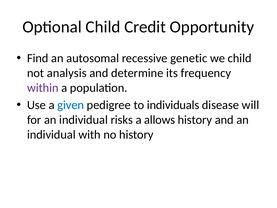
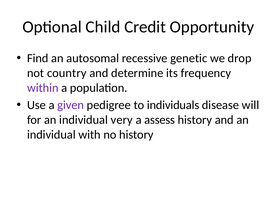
we child: child -> drop
analysis: analysis -> country
given colour: blue -> purple
risks: risks -> very
allows: allows -> assess
